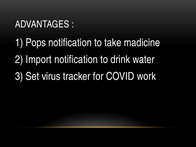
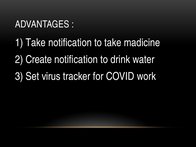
1 Pops: Pops -> Take
Import: Import -> Create
